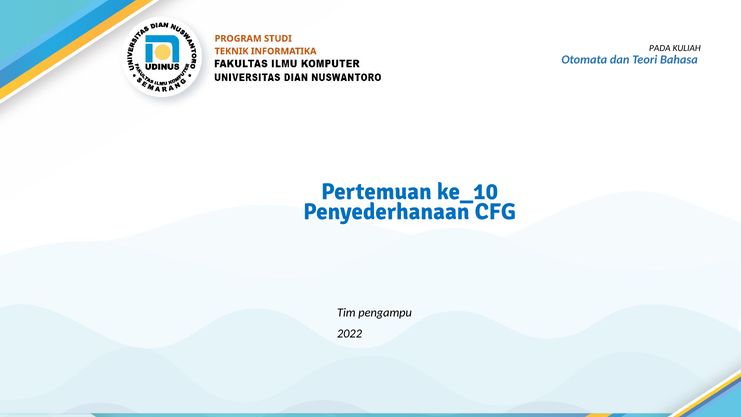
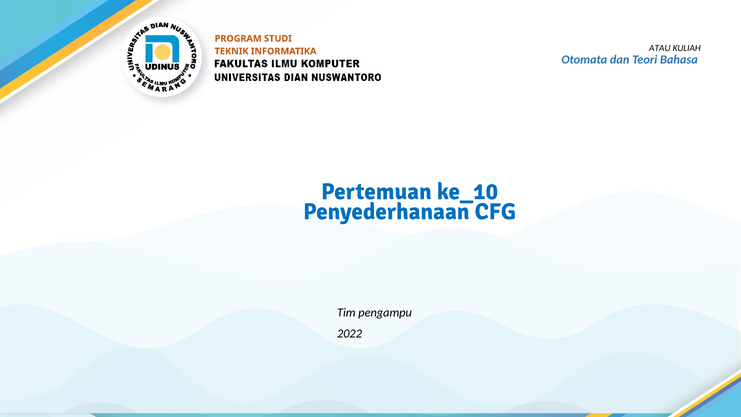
PADA: PADA -> ATAU
